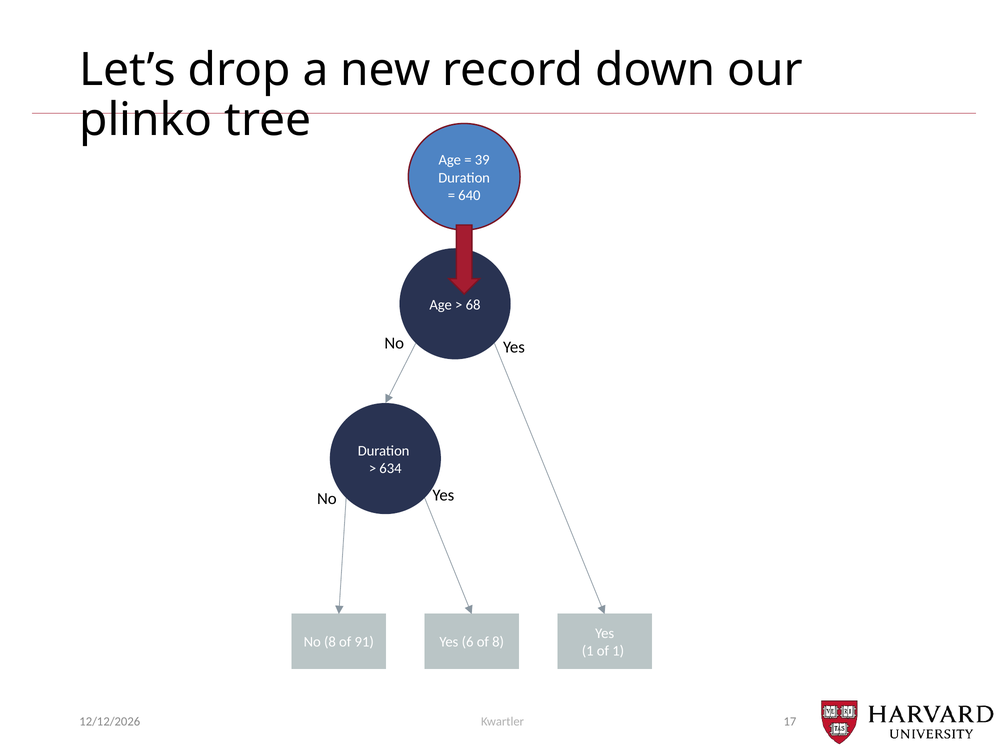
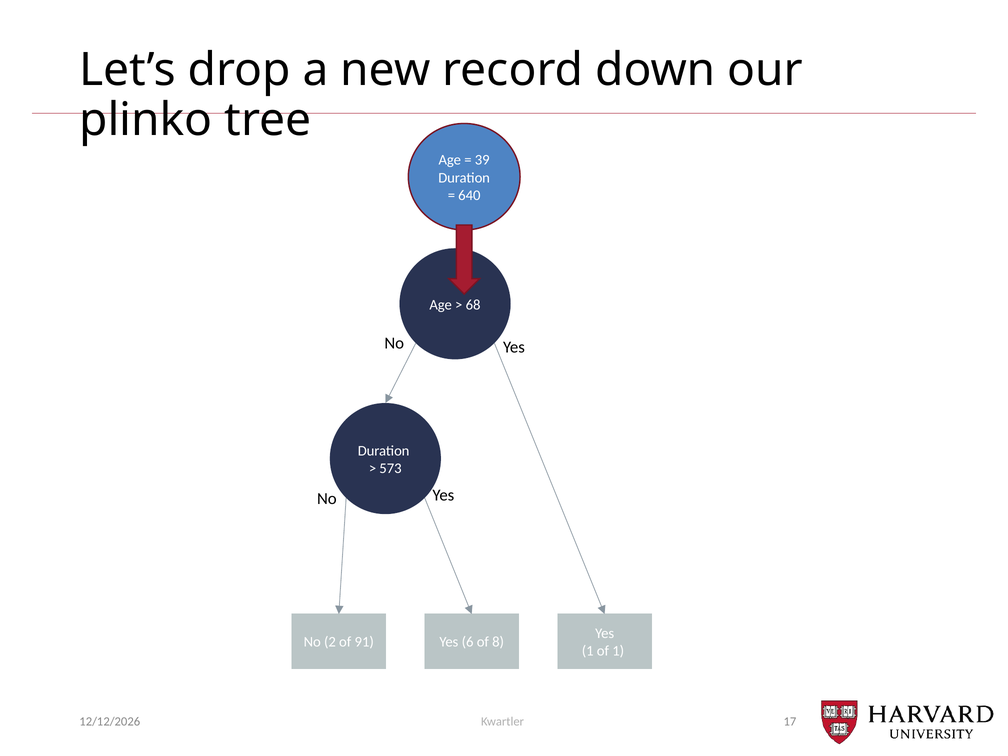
634: 634 -> 573
No 8: 8 -> 2
